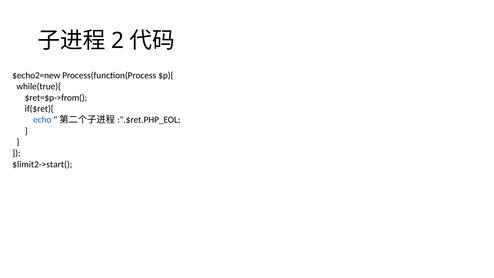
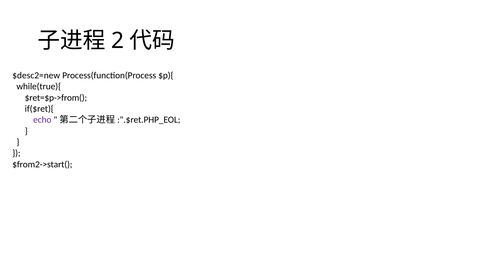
$echo2=new: $echo2=new -> $desc2=new
echo colour: blue -> purple
$limit2->start(: $limit2->start( -> $from2->start(
